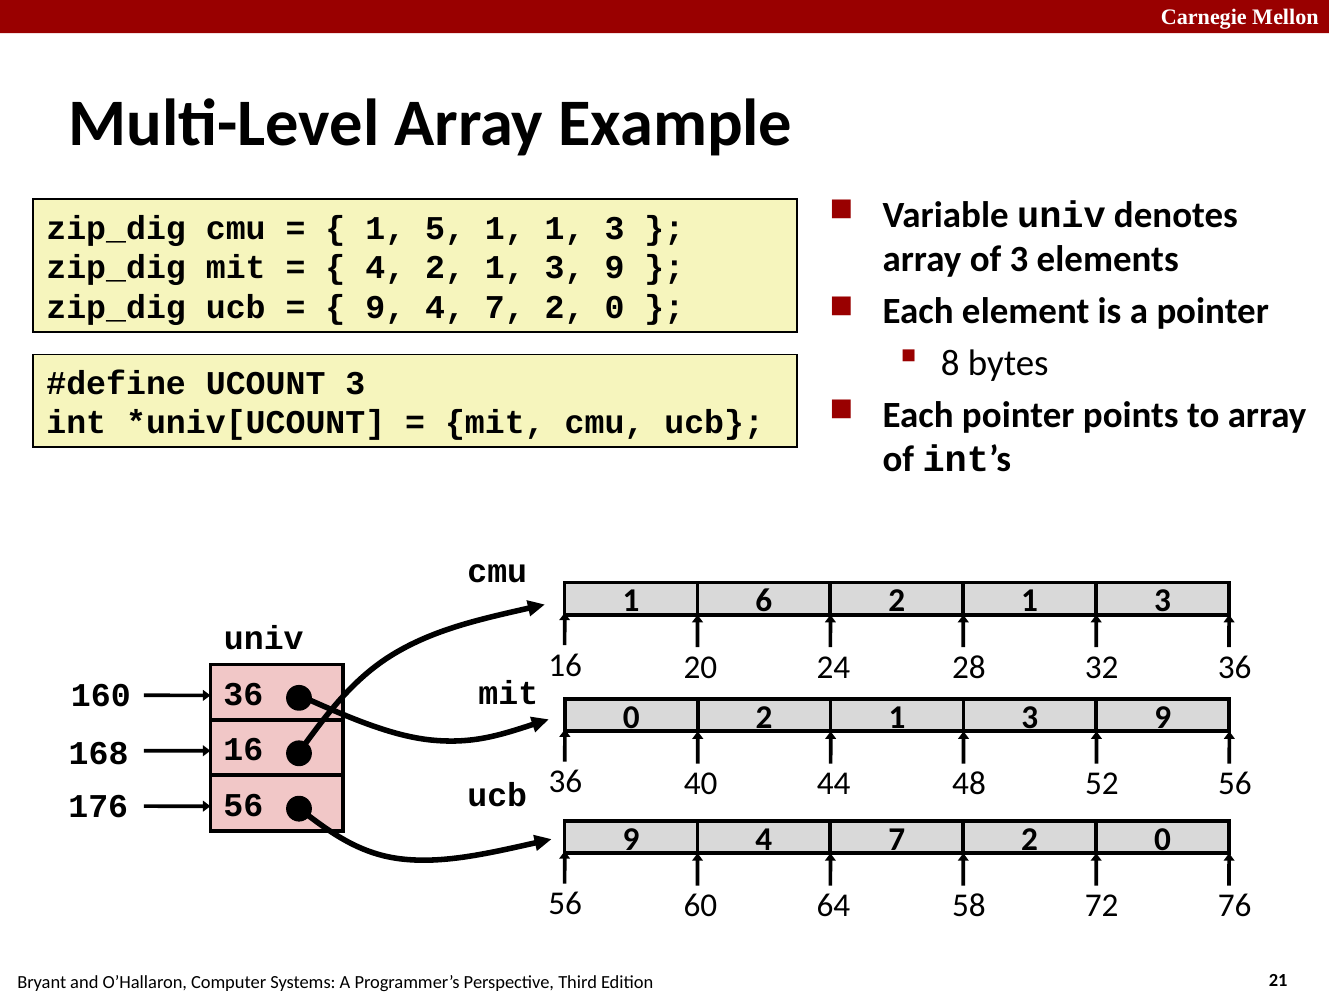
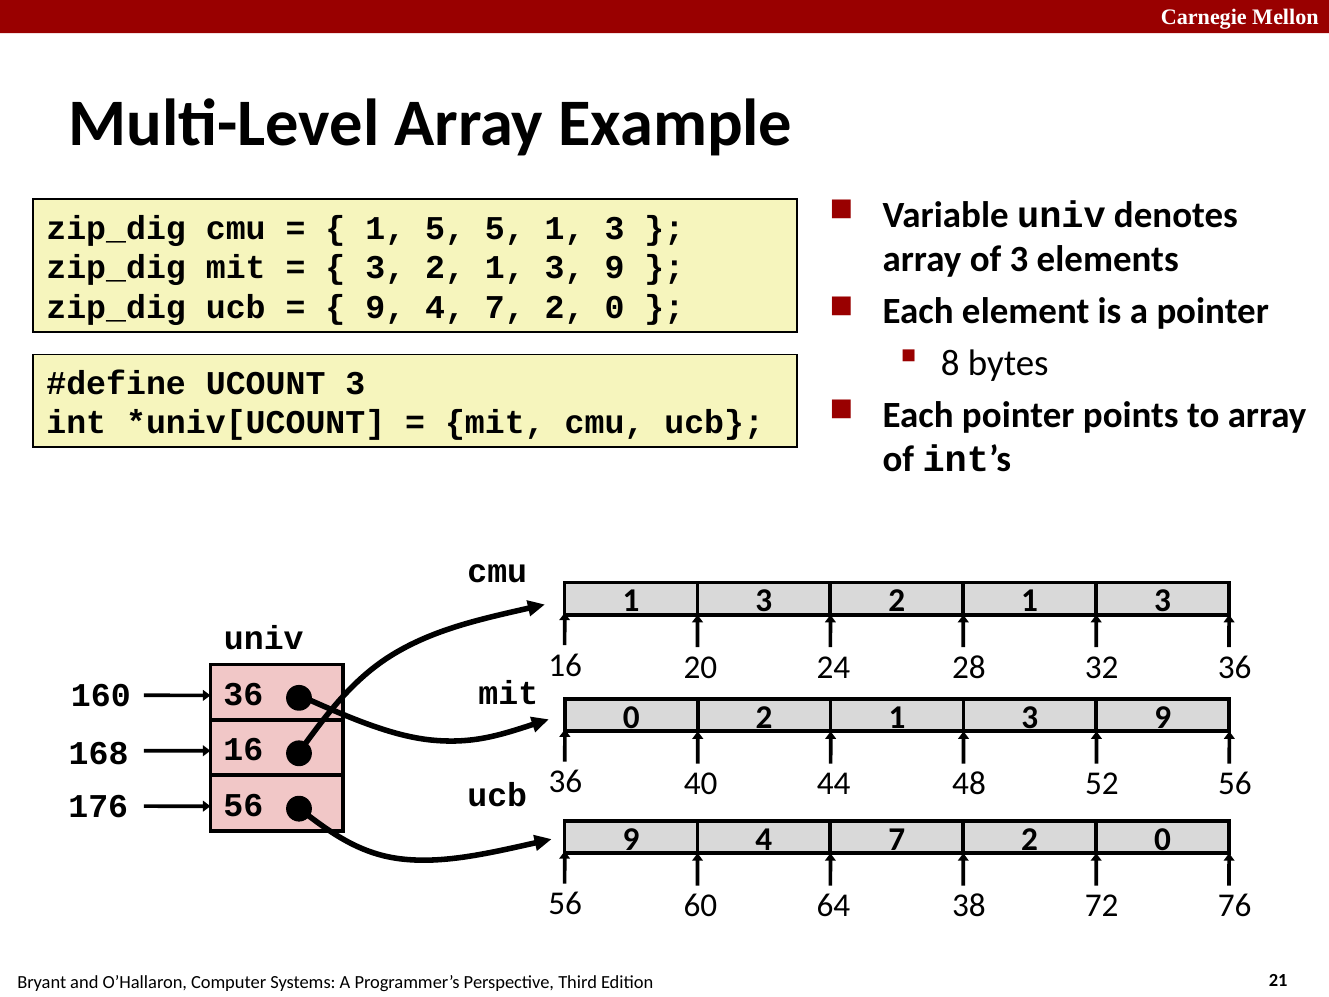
5 1: 1 -> 5
4 at (385, 268): 4 -> 3
6 at (764, 601): 6 -> 3
58: 58 -> 38
